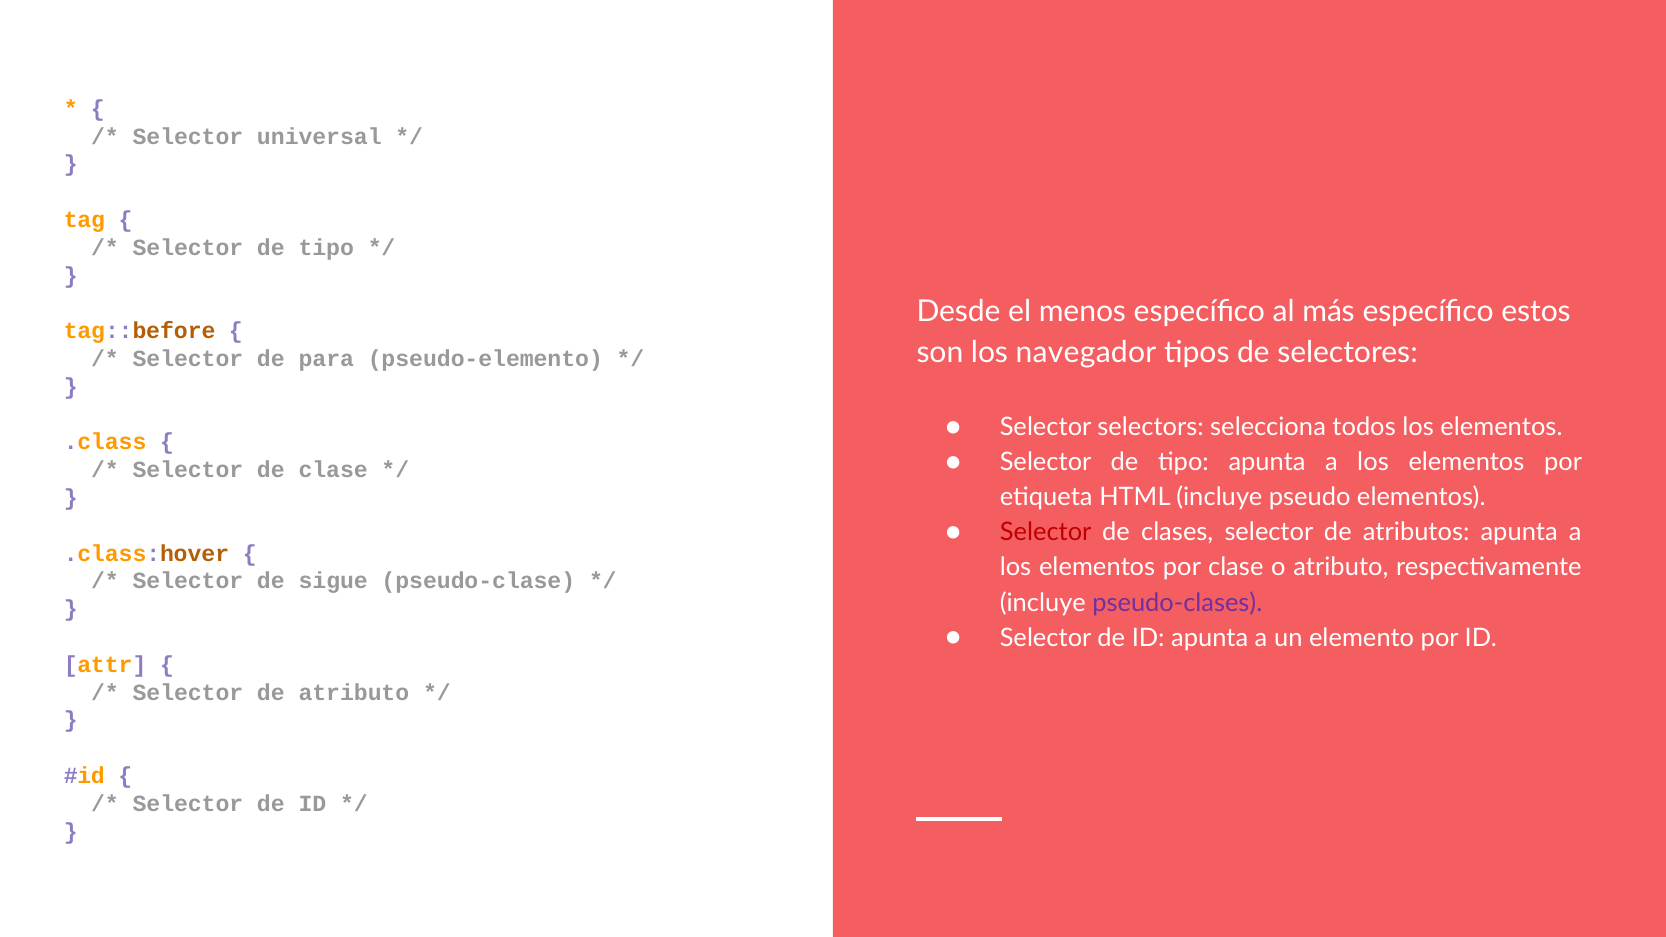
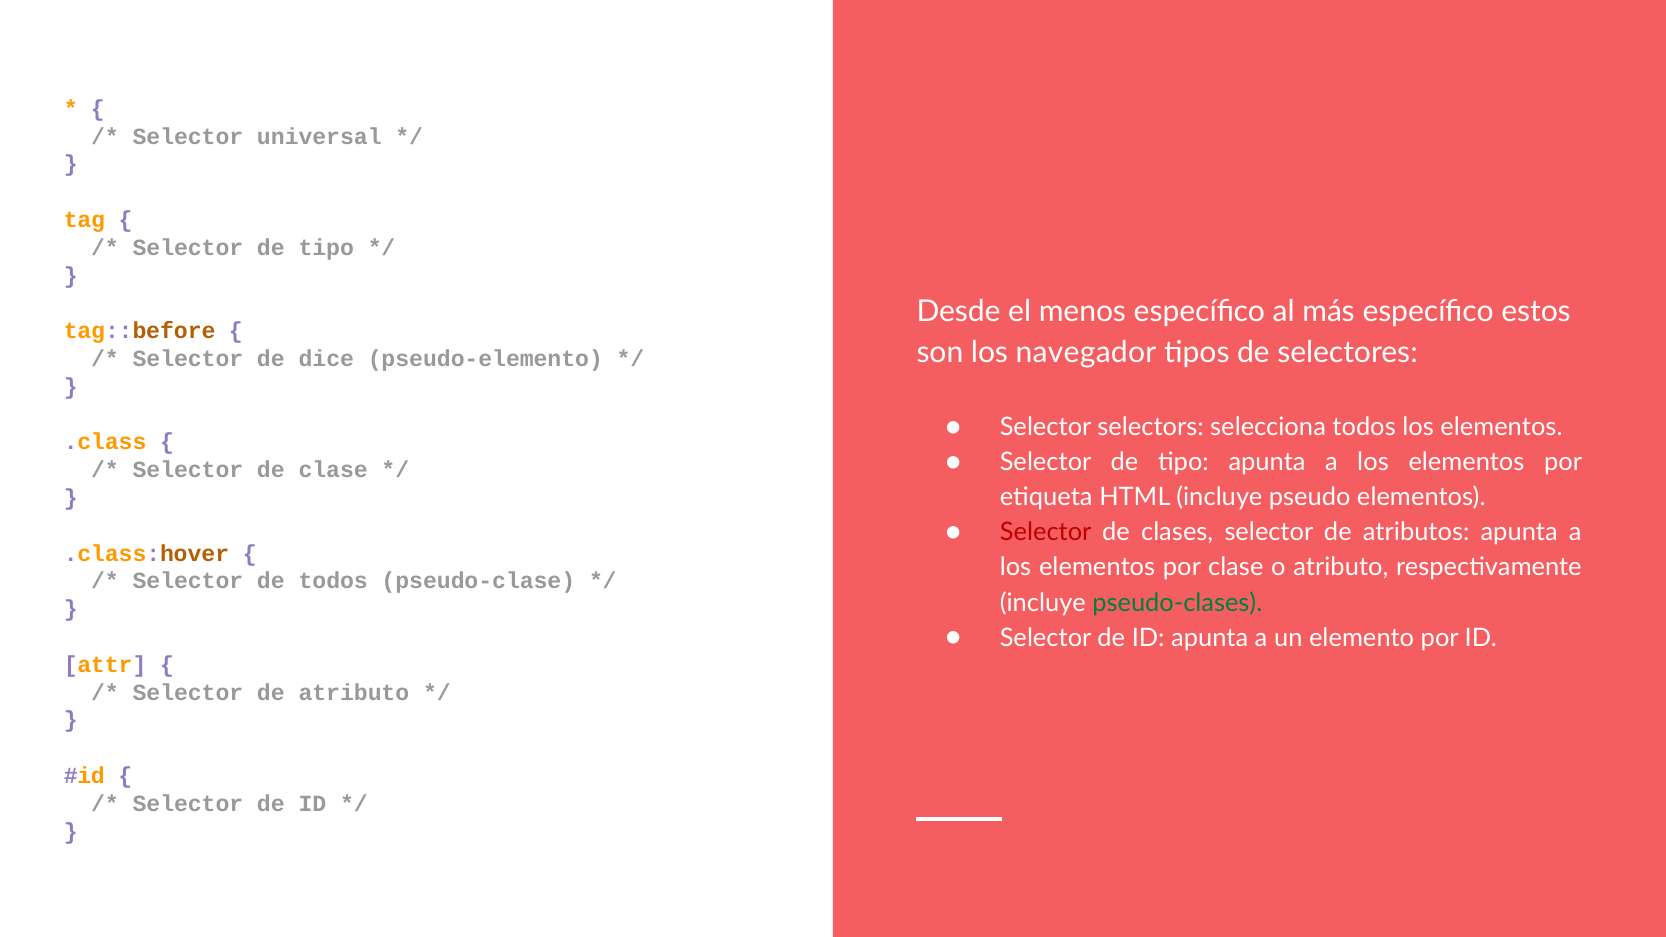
para: para -> dice
de sigue: sigue -> todos
pseudo-clases colour: purple -> green
